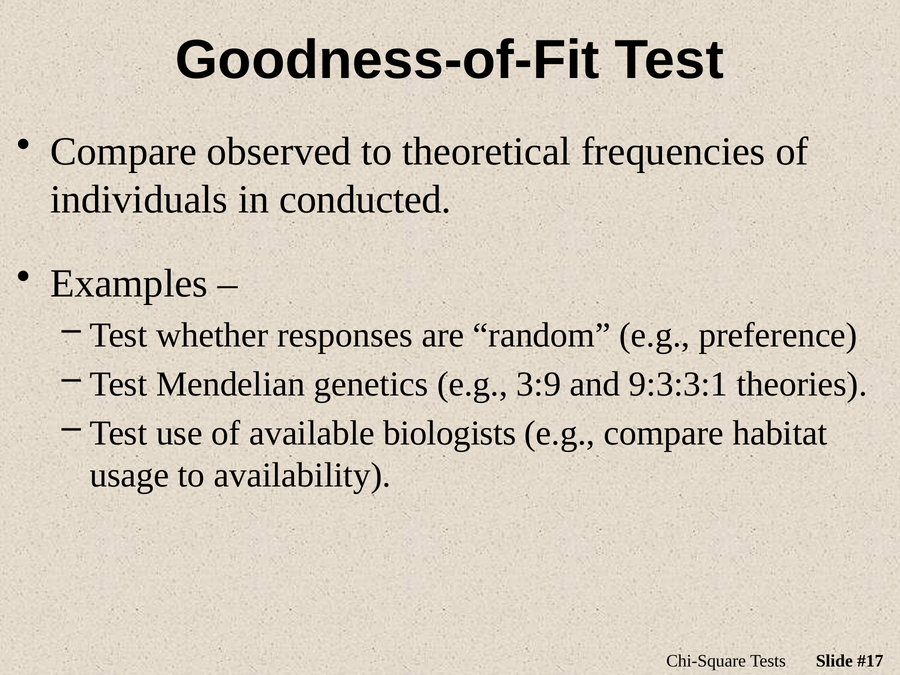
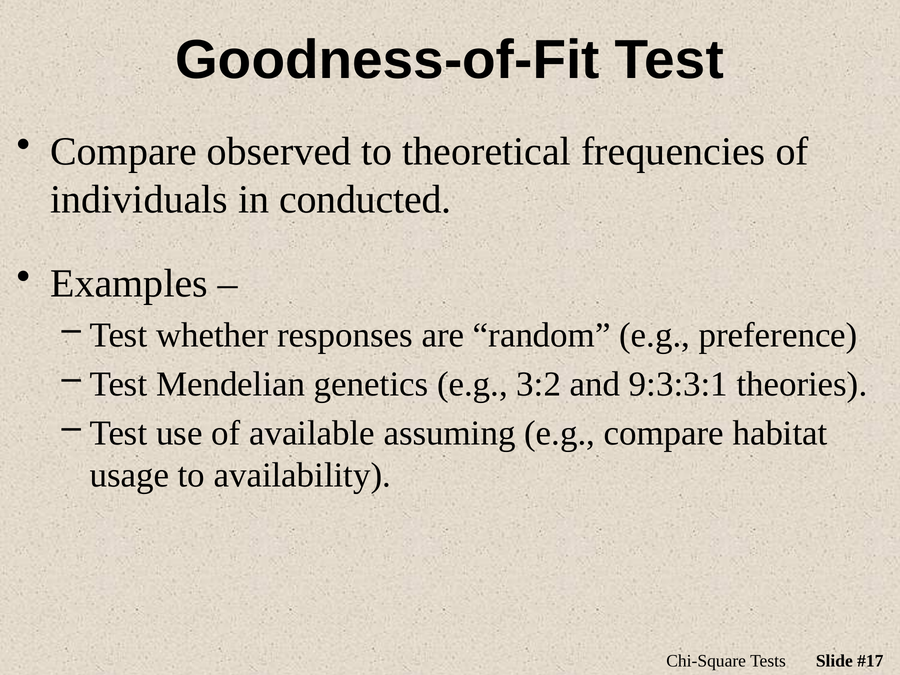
3:9: 3:9 -> 3:2
biologists: biologists -> assuming
